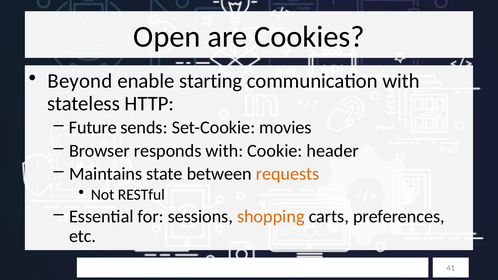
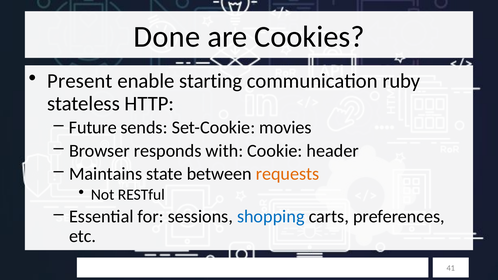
Open: Open -> Done
Beyond: Beyond -> Present
communication with: with -> ruby
shopping colour: orange -> blue
